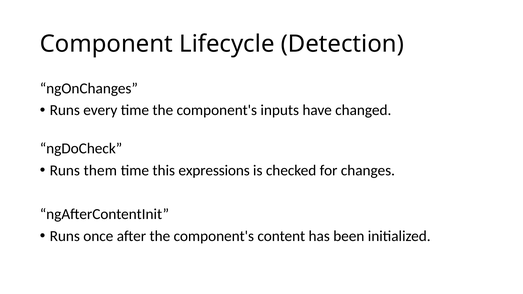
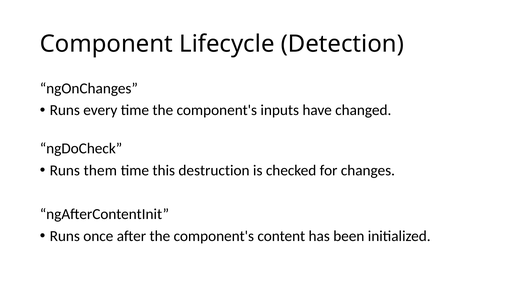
expressions: expressions -> destruction
